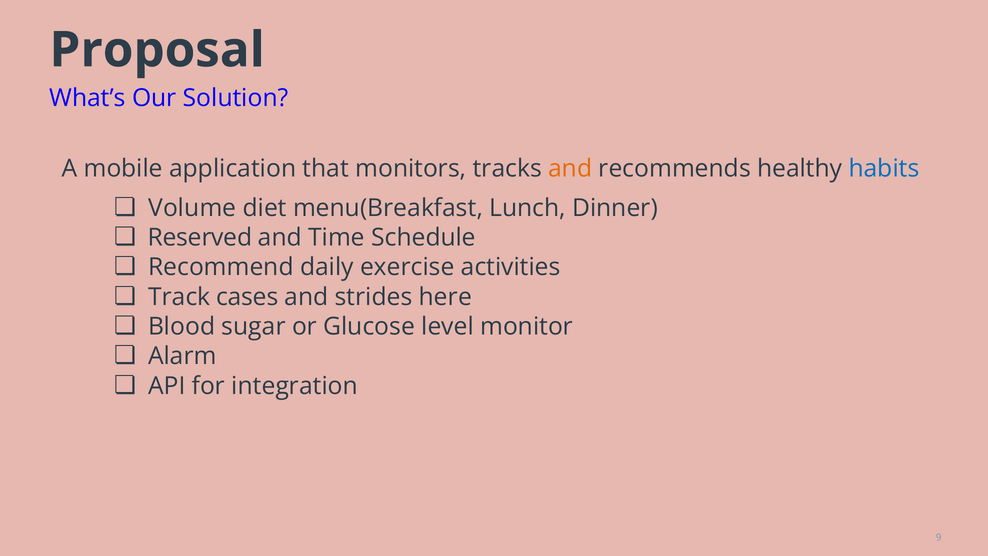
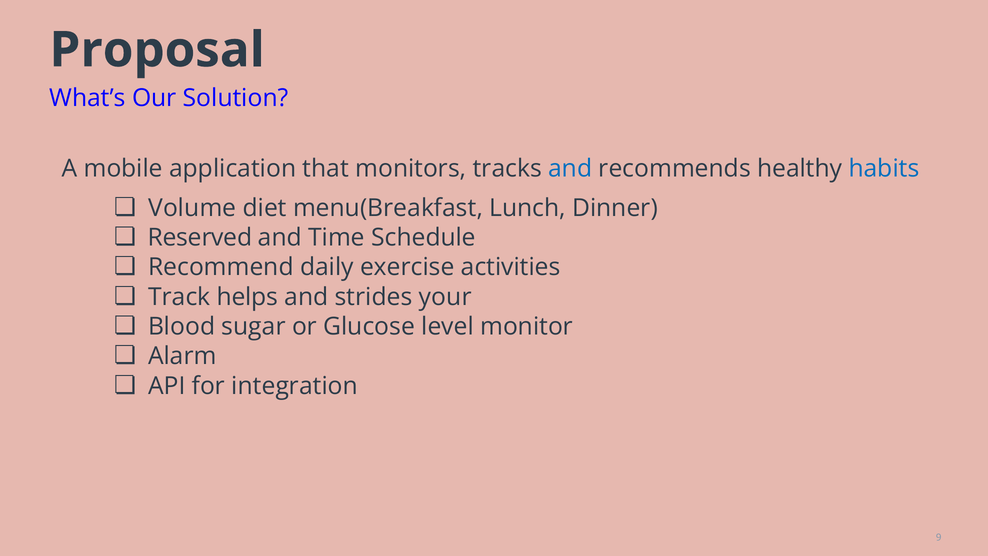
and at (570, 169) colour: orange -> blue
cases: cases -> helps
here: here -> your
